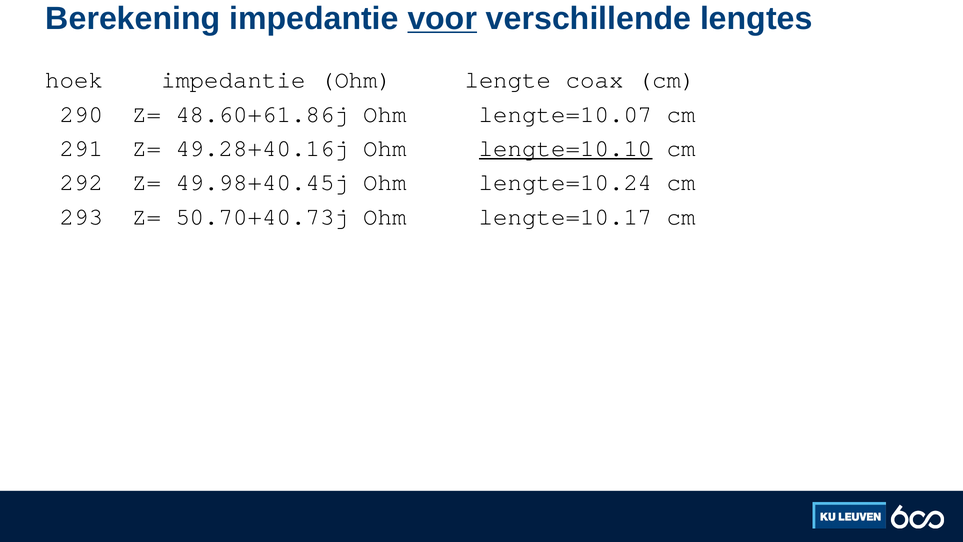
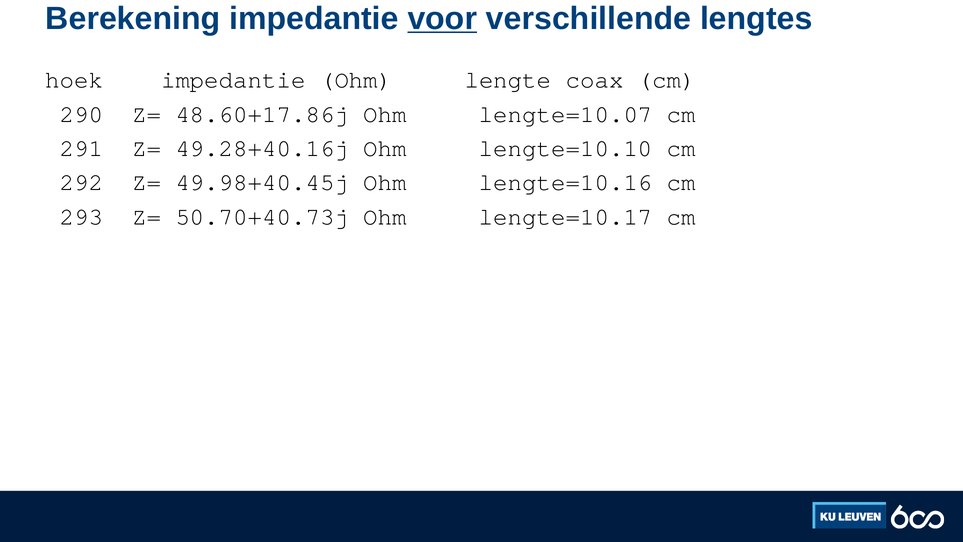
48.60+61.86j: 48.60+61.86j -> 48.60+17.86j
lengte=10.10 underline: present -> none
lengte=10.24: lengte=10.24 -> lengte=10.16
